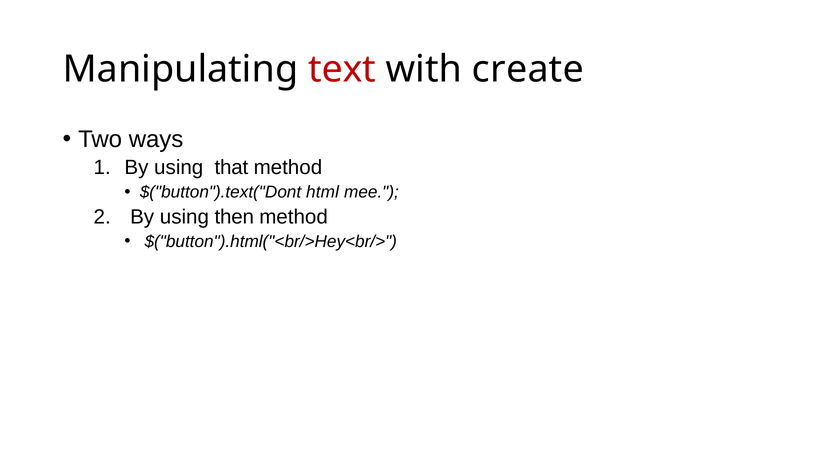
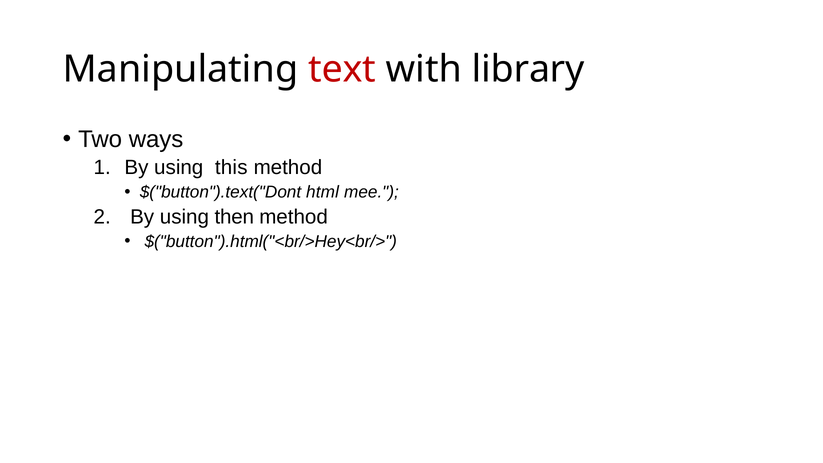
create: create -> library
that: that -> this
